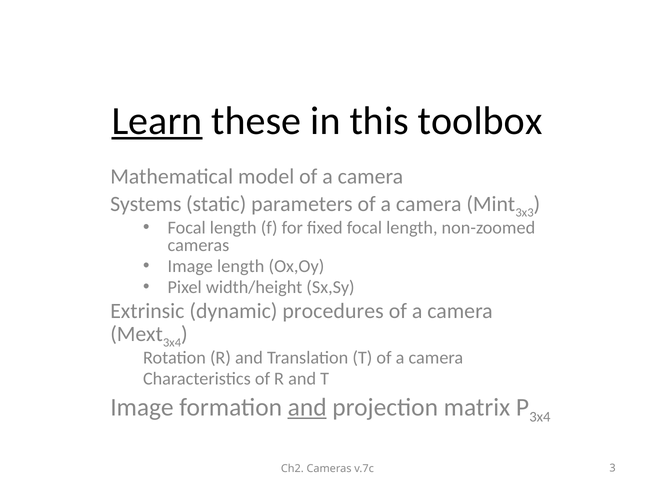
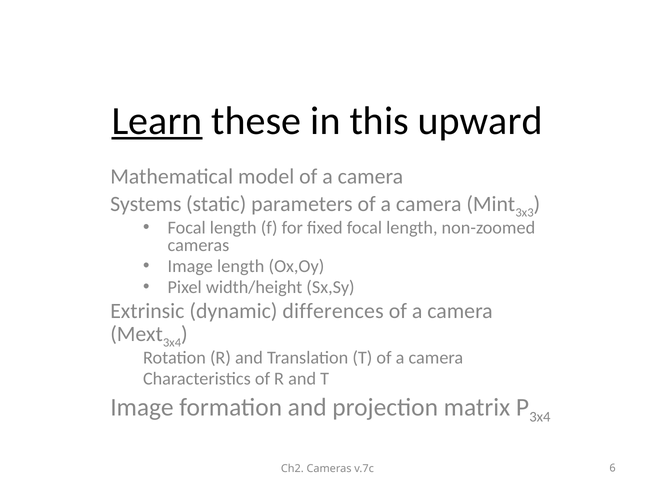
toolbox: toolbox -> upward
procedures: procedures -> differences
and at (307, 407) underline: present -> none
3: 3 -> 6
